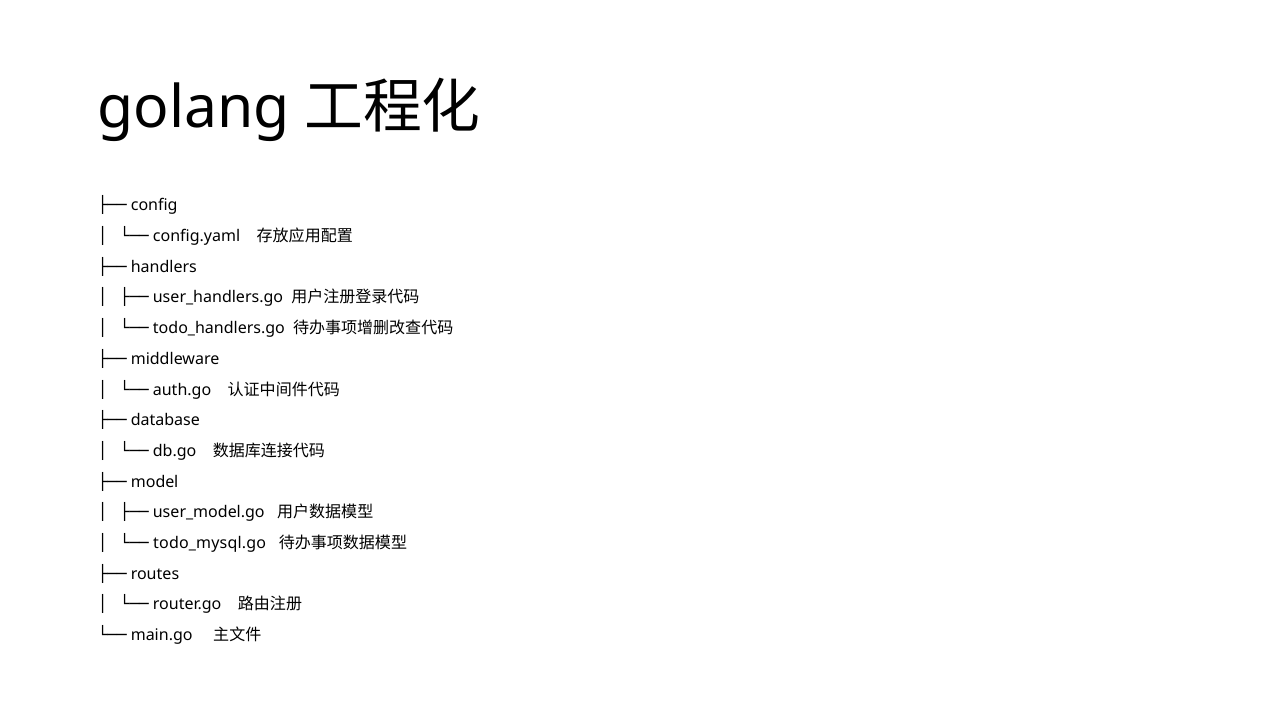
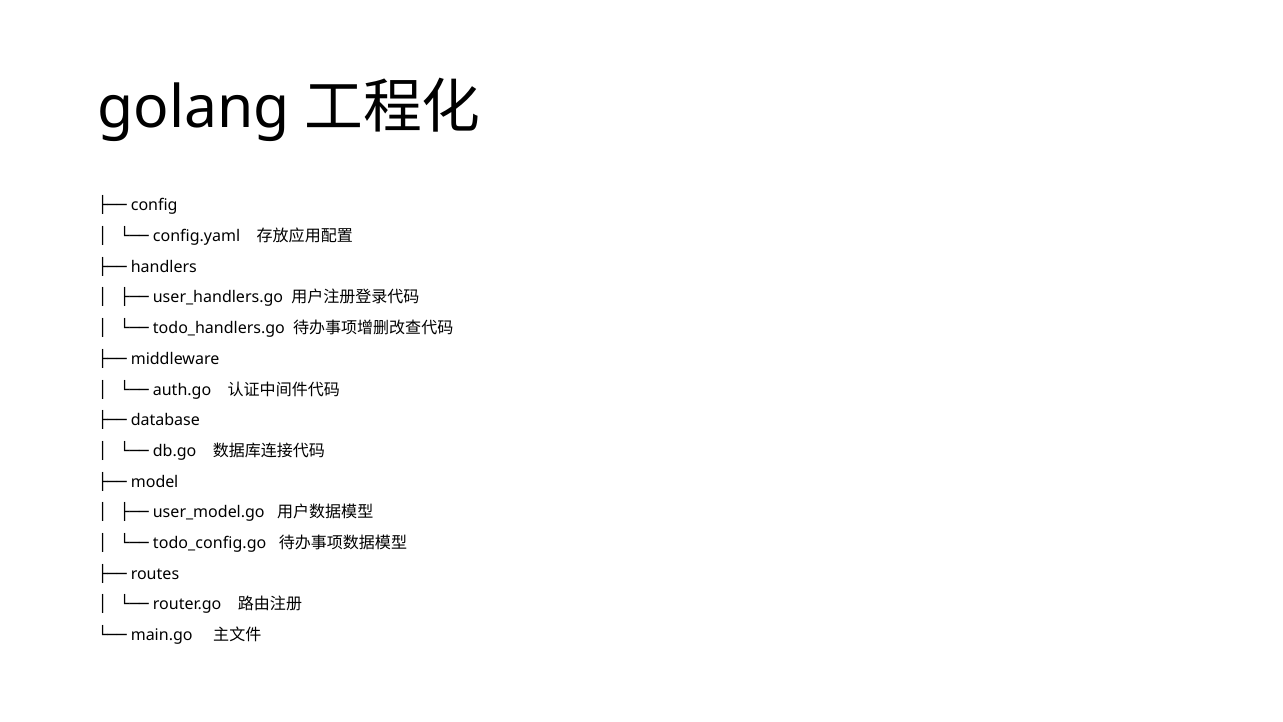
todo_mysql.go: todo_mysql.go -> todo_config.go
